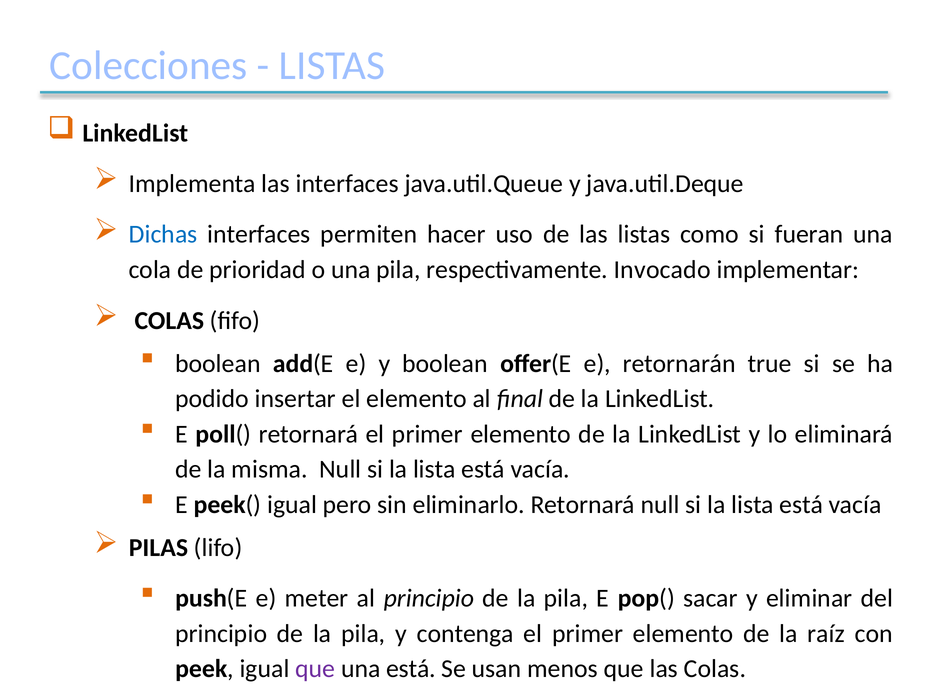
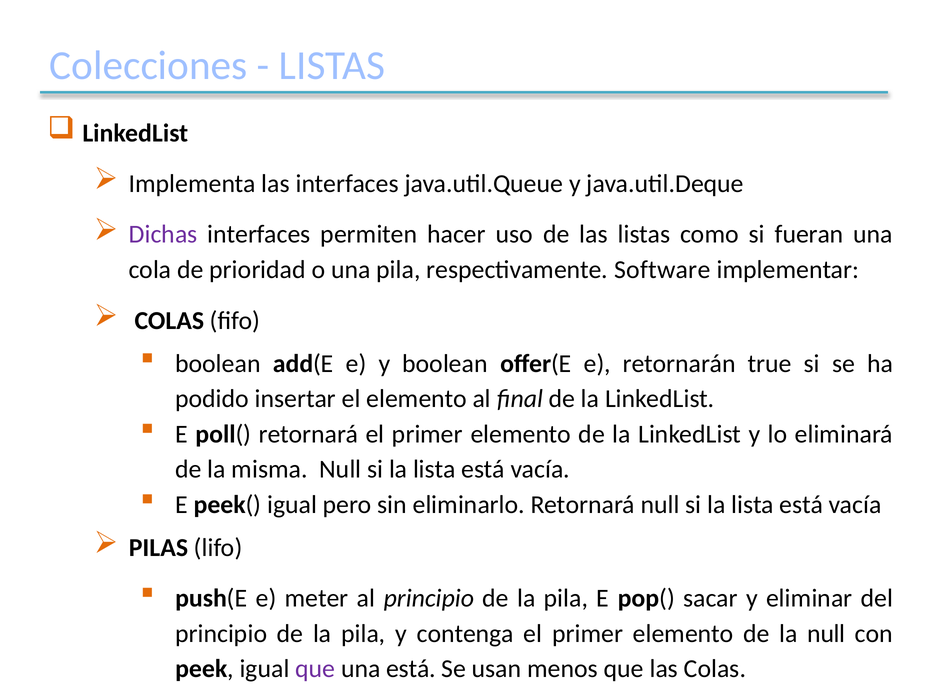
Dichas colour: blue -> purple
Invocado: Invocado -> Software
la raíz: raíz -> null
